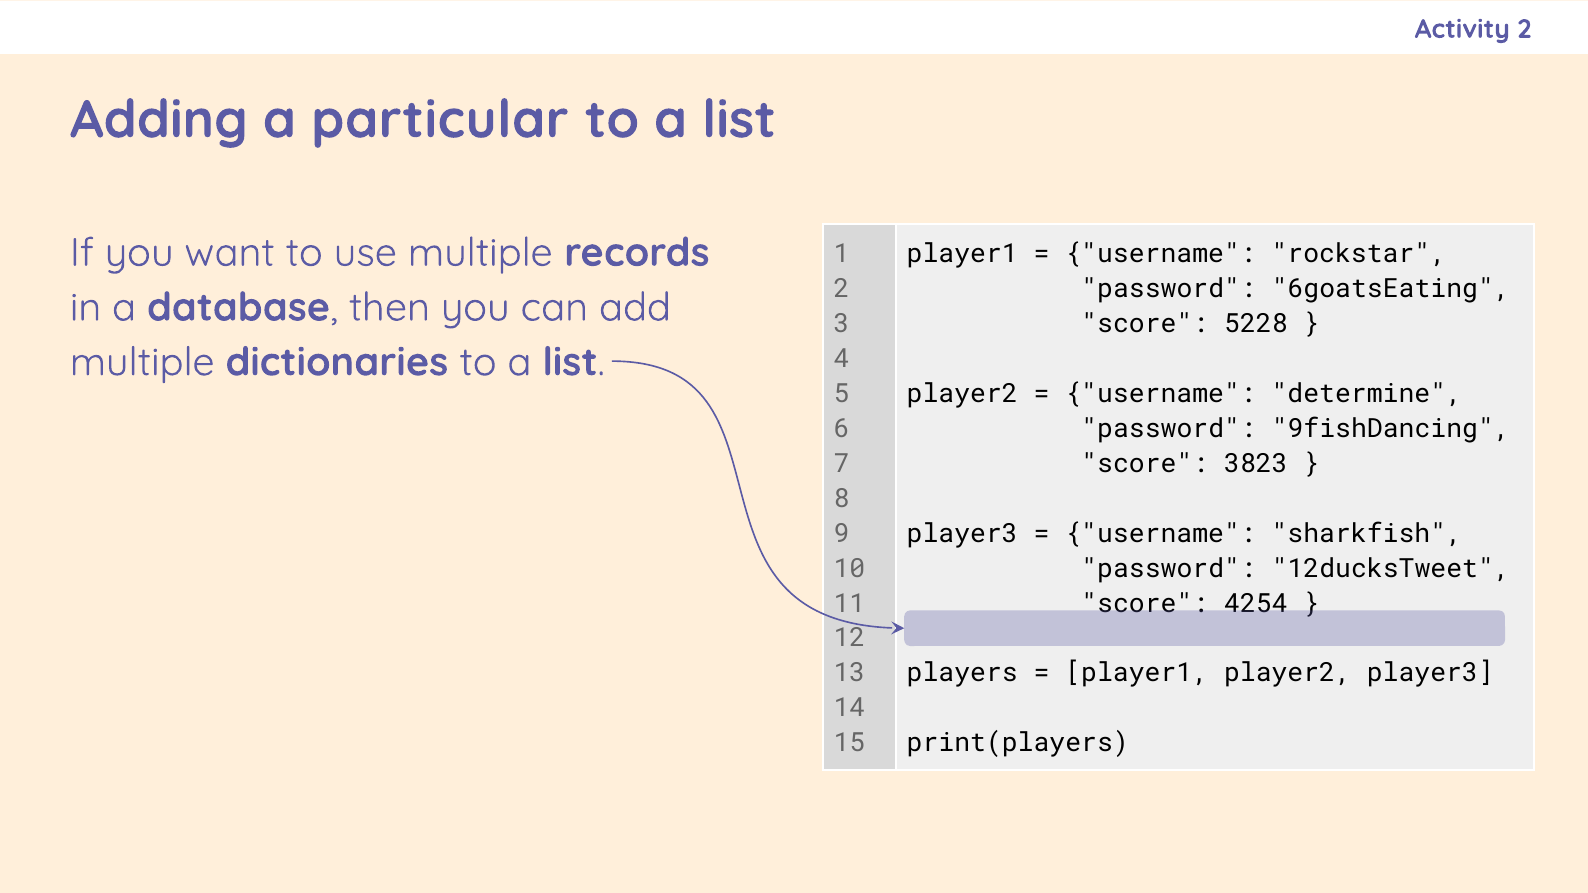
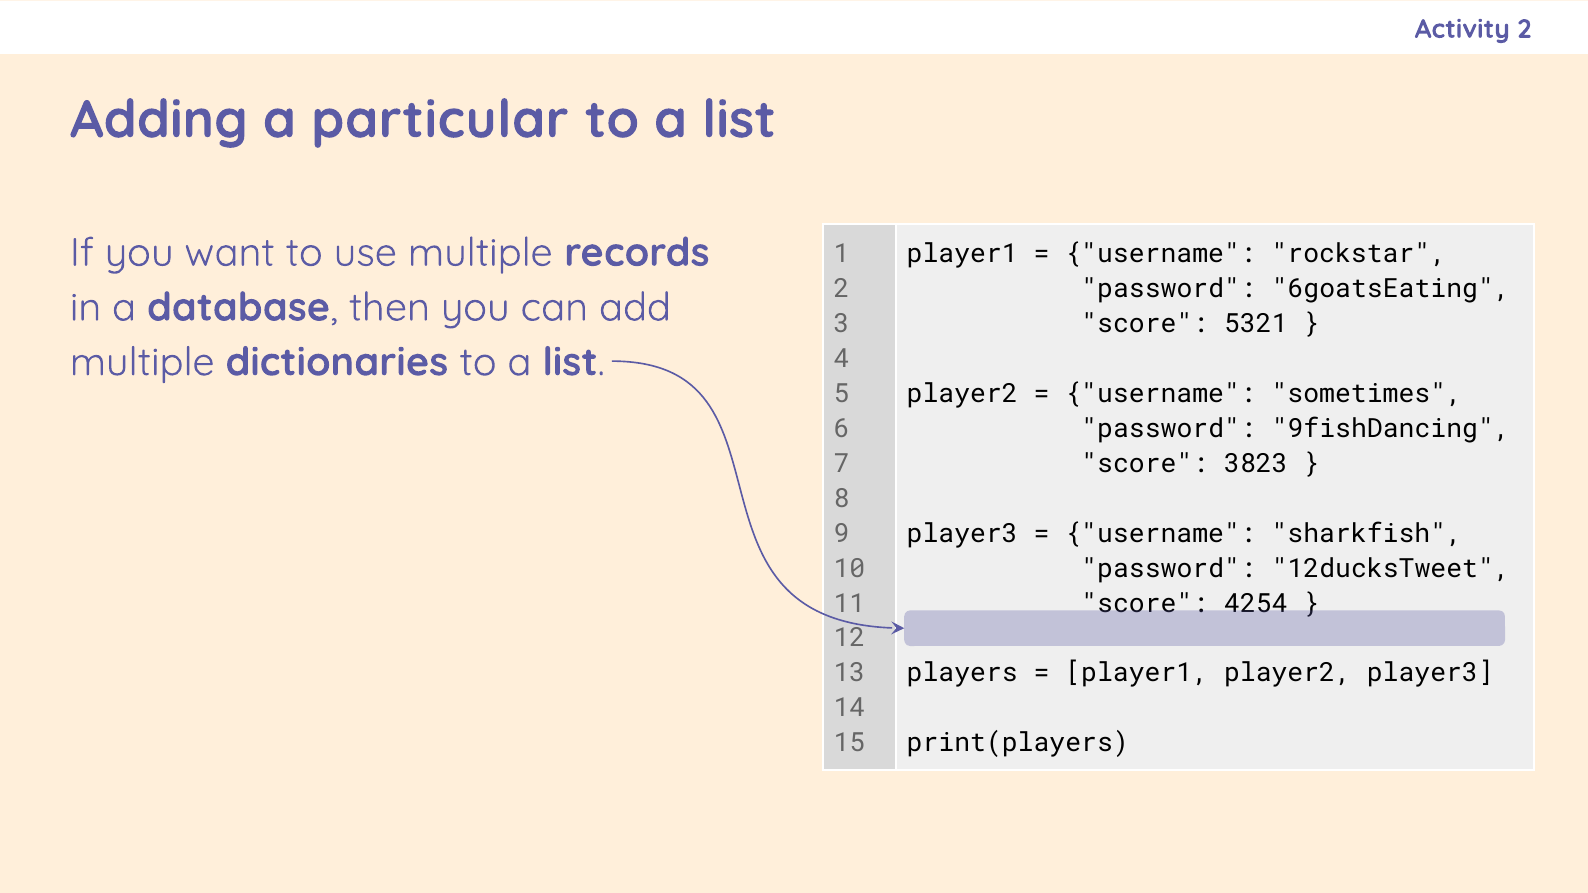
5228: 5228 -> 5321
determine: determine -> sometimes
